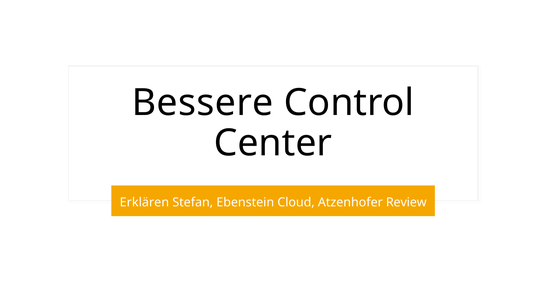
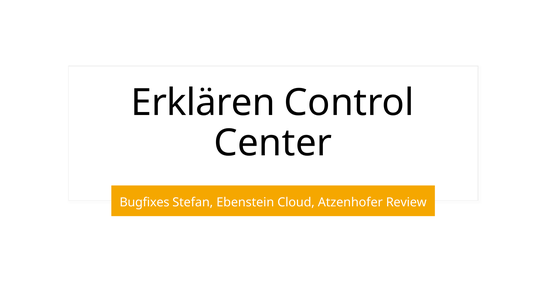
Bessere: Bessere -> Erklären
Erklären: Erklären -> Bugfixes
